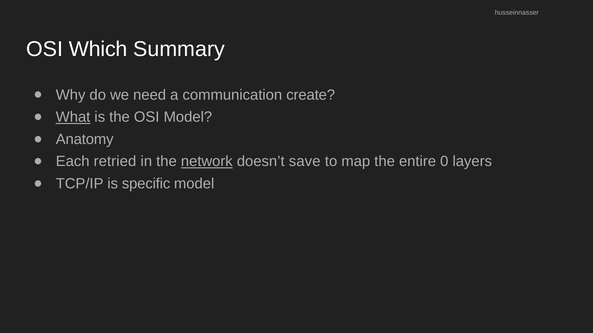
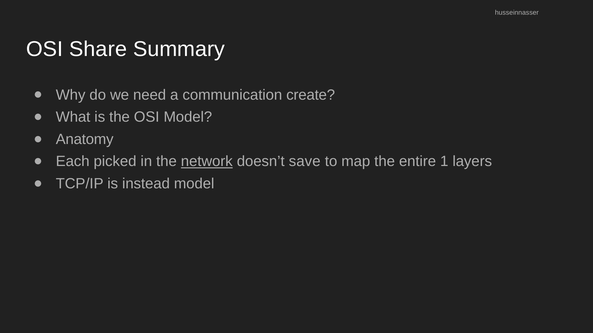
Which: Which -> Share
What underline: present -> none
retried: retried -> picked
0: 0 -> 1
specific: specific -> instead
